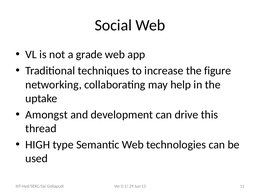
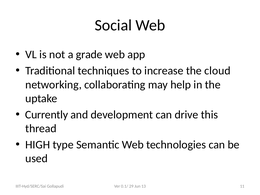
figure: figure -> cloud
Amongst: Amongst -> Currently
